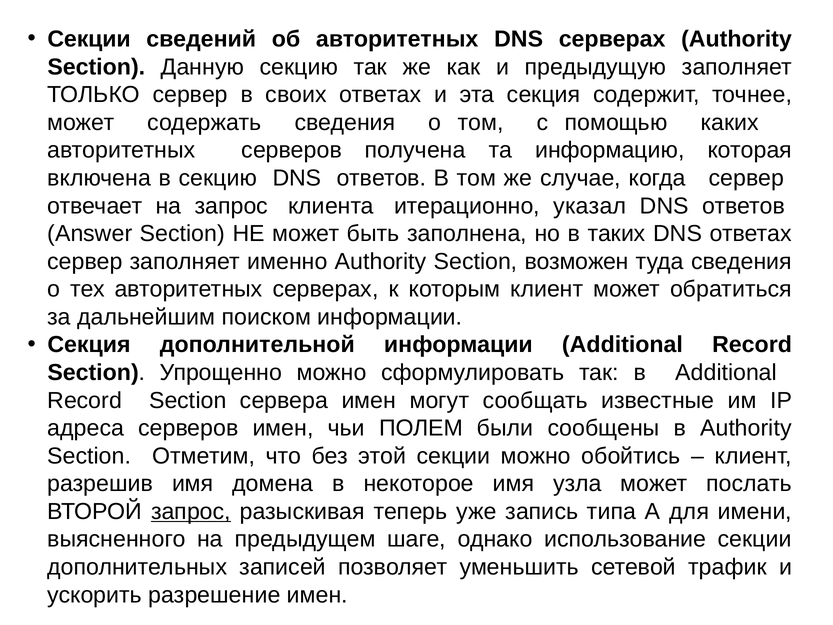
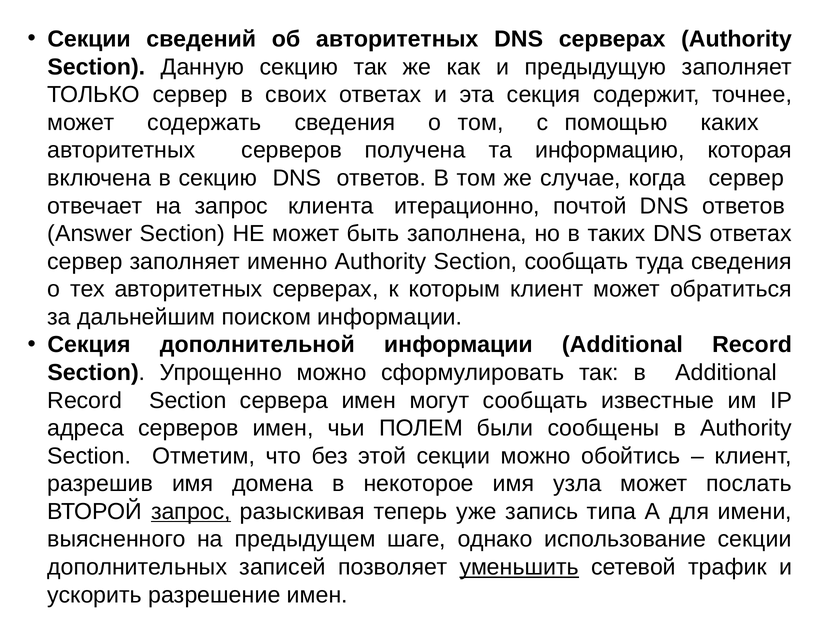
указал: указал -> почтой
Section возможен: возможен -> сообщать
уменьшить underline: none -> present
